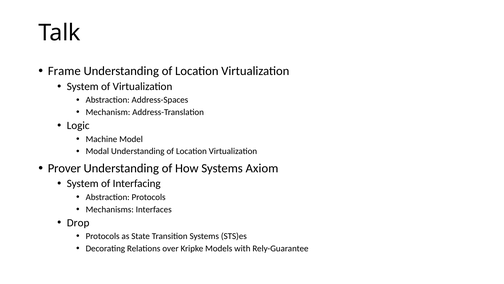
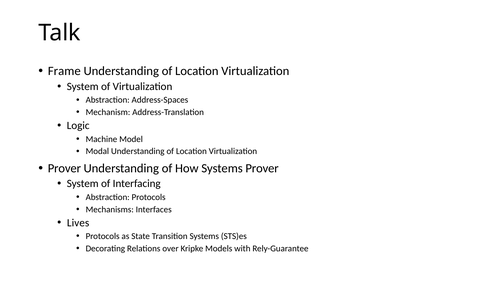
Systems Axiom: Axiom -> Prover
Drop: Drop -> Lives
